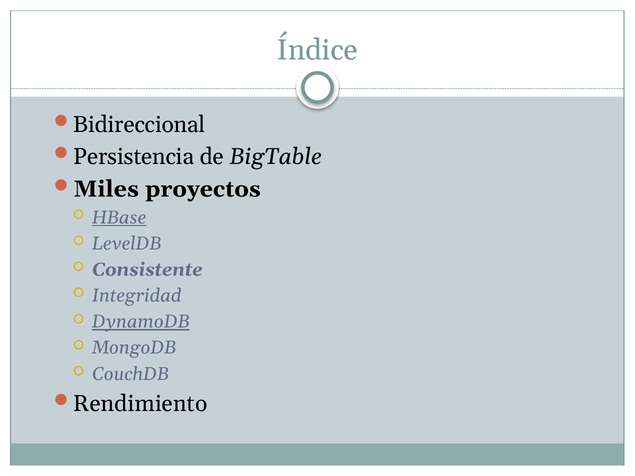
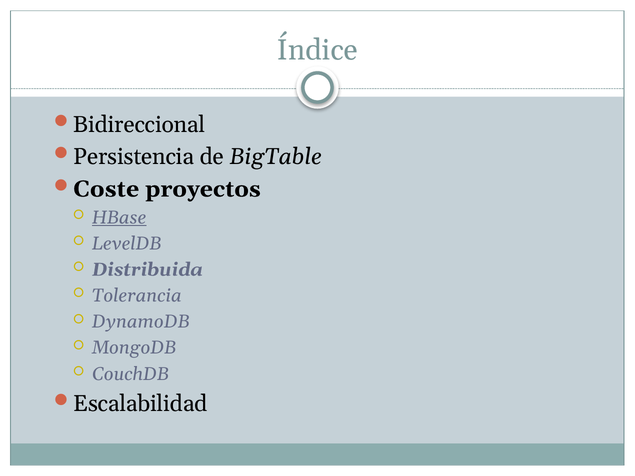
Miles: Miles -> Coste
Consistente: Consistente -> Distribuida
Integridad: Integridad -> Tolerancia
DynamoDB underline: present -> none
Rendimiento: Rendimiento -> Escalabilidad
